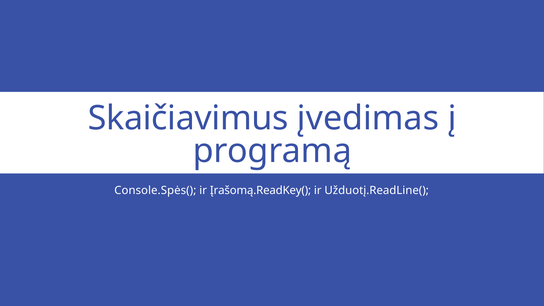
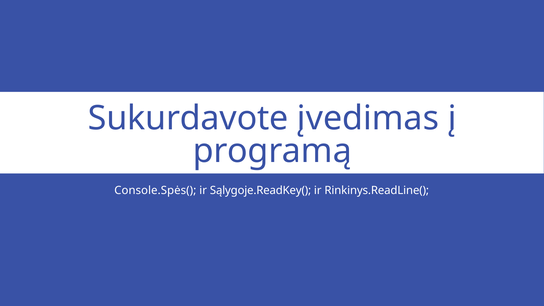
Skaičiavimus: Skaičiavimus -> Sukurdavote
Įrašomą.ReadKey(: Įrašomą.ReadKey( -> Sąlygoje.ReadKey(
Užduotį.ReadLine(: Užduotį.ReadLine( -> Rinkinys.ReadLine(
